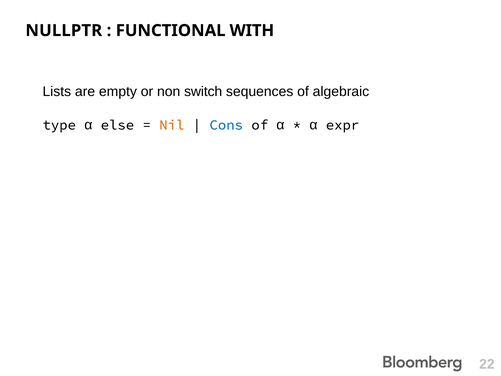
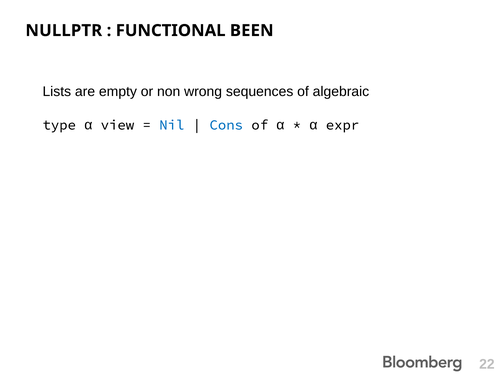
WITH: WITH -> BEEN
switch: switch -> wrong
else: else -> view
Nil colour: orange -> blue
